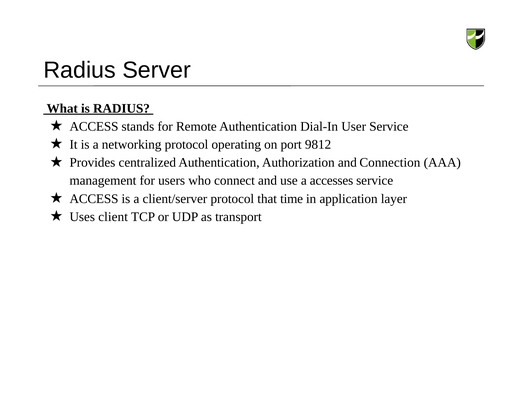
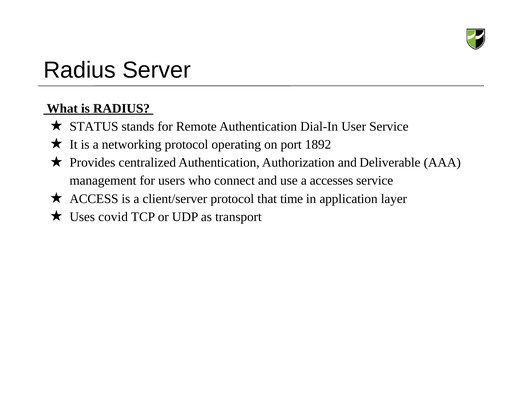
ACCESS at (94, 126): ACCESS -> STATUS
9812: 9812 -> 1892
Connection: Connection -> Deliverable
client: client -> covid
